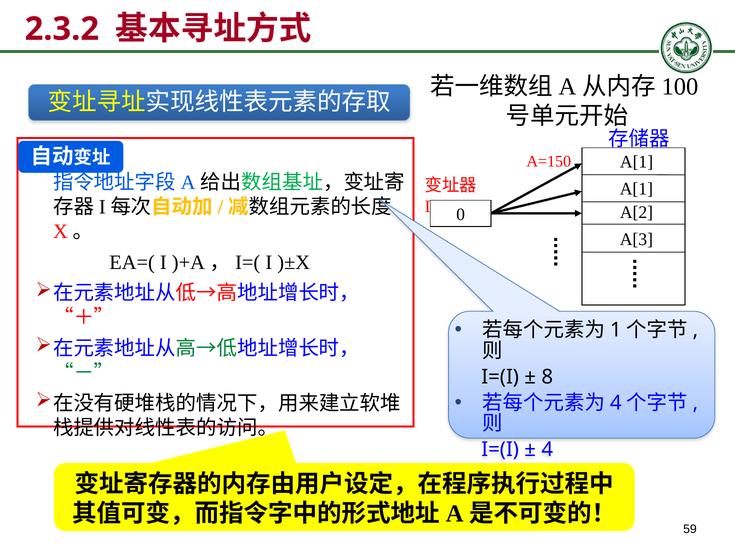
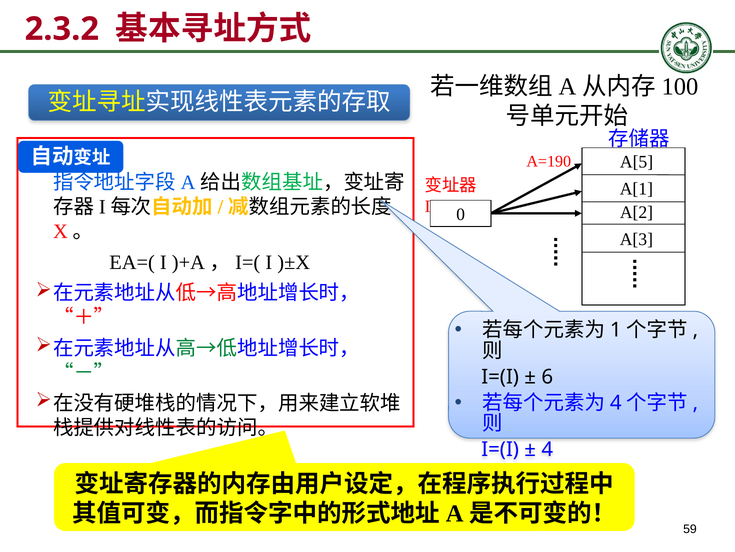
A=150: A=150 -> A=190
A[1 at (637, 162): A[1 -> A[5
8: 8 -> 6
